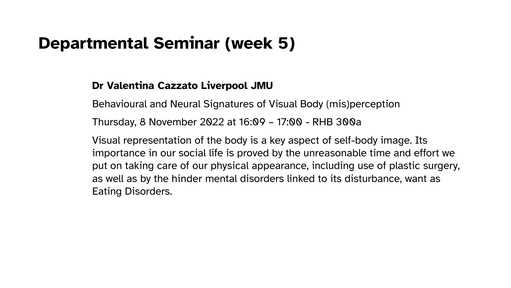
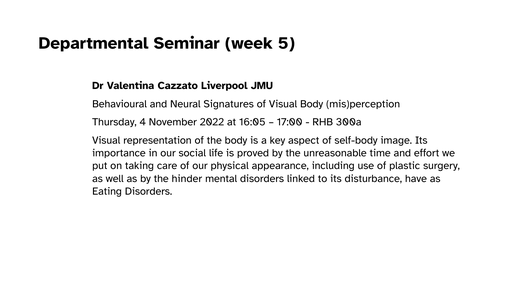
8: 8 -> 4
16:09: 16:09 -> 16:05
want: want -> have
